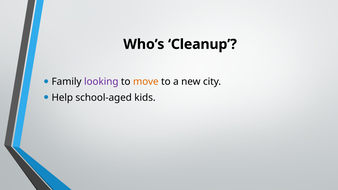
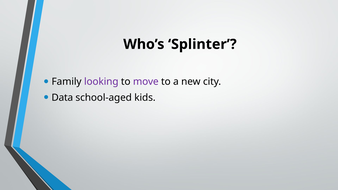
Cleanup: Cleanup -> Splinter
move colour: orange -> purple
Help: Help -> Data
